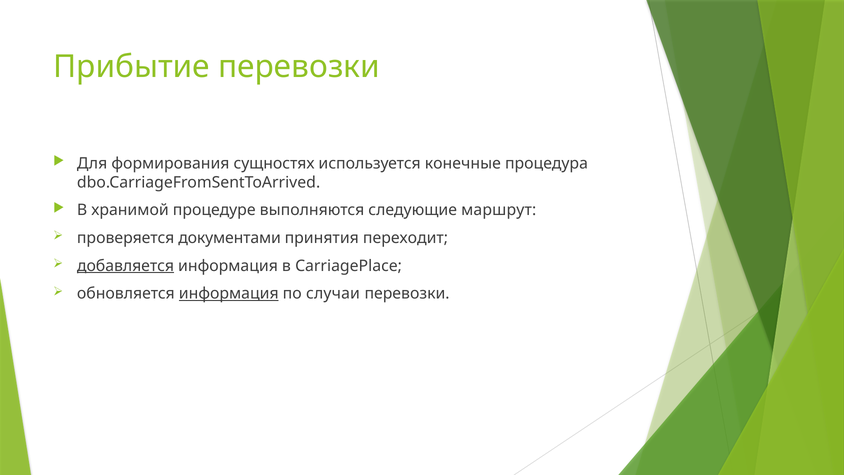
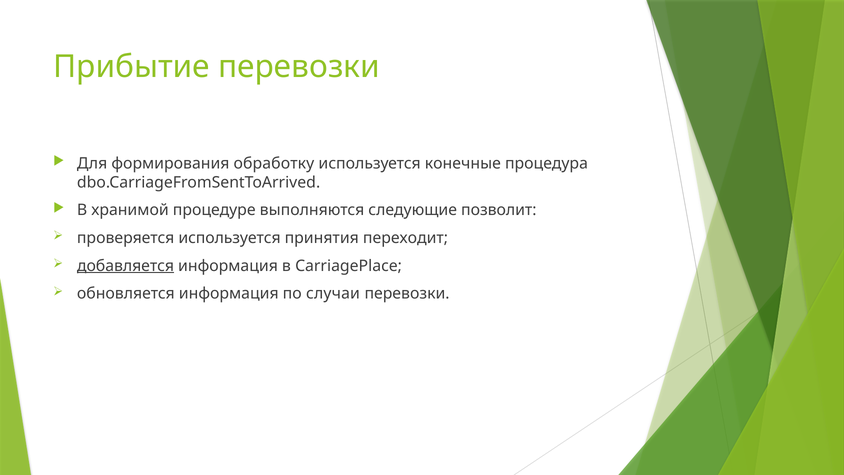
сущностях: сущностях -> обработку
маршрут: маршрут -> позволит
проверяется документами: документами -> используется
информация at (229, 293) underline: present -> none
